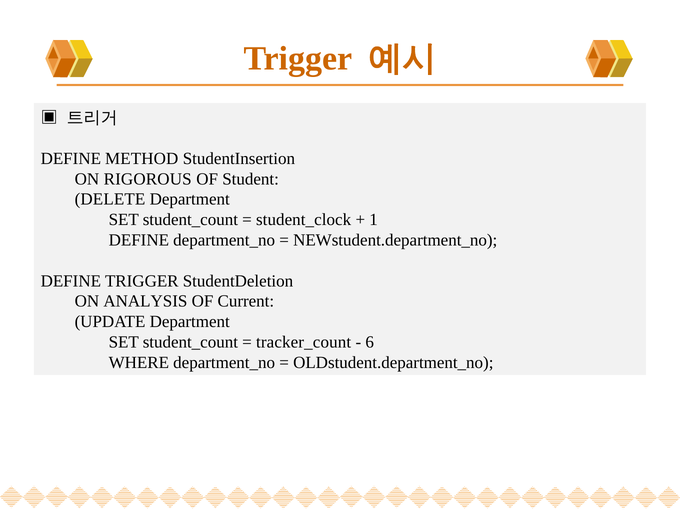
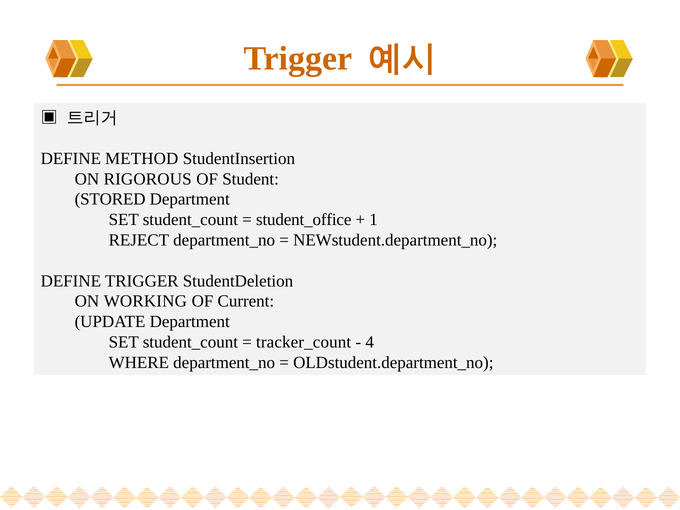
DELETE: DELETE -> STORED
student_clock: student_clock -> student_office
DEFINE at (139, 240): DEFINE -> REJECT
ANALYSIS: ANALYSIS -> WORKING
6: 6 -> 4
